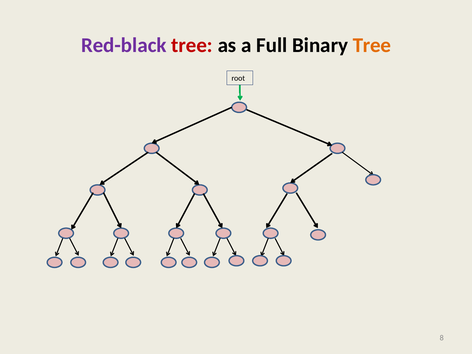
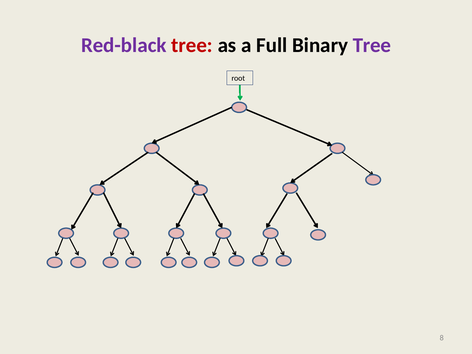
Tree at (372, 45) colour: orange -> purple
